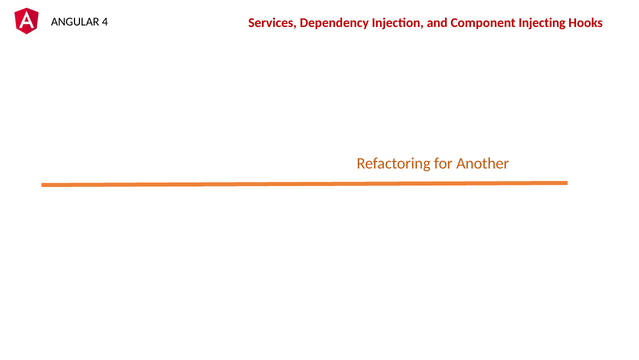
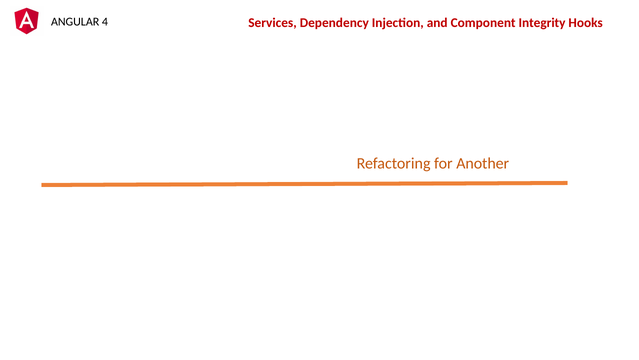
Injecting: Injecting -> Integrity
